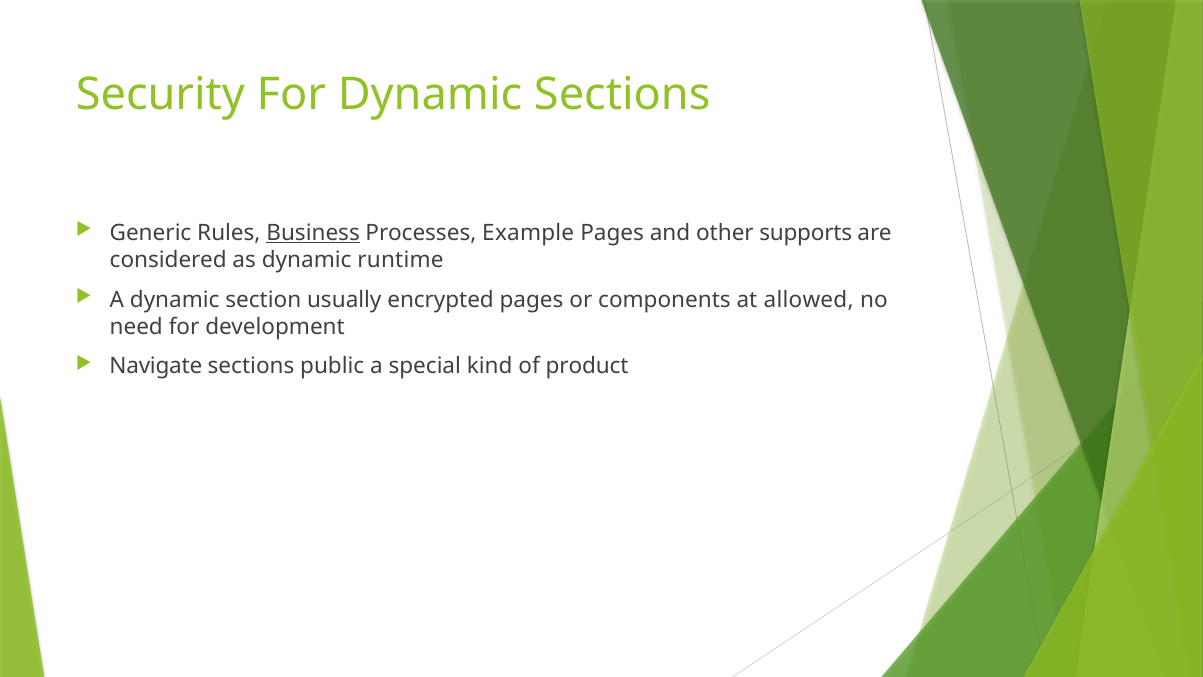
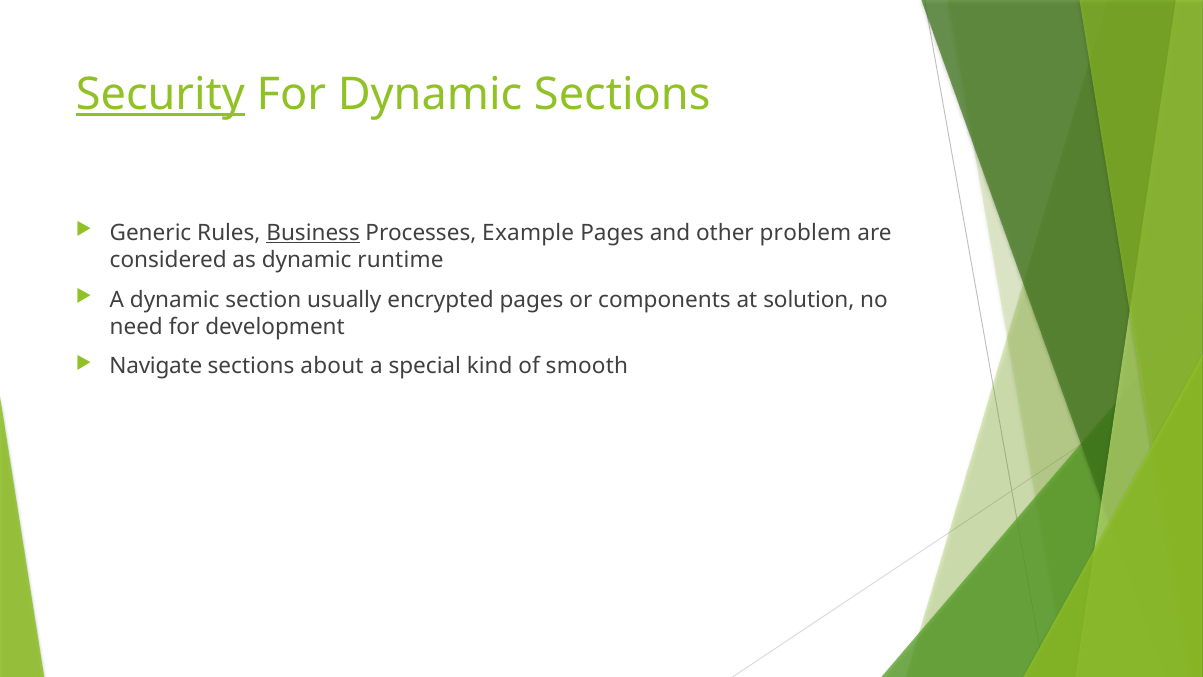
Security underline: none -> present
supports: supports -> problem
allowed: allowed -> solution
public: public -> about
product: product -> smooth
